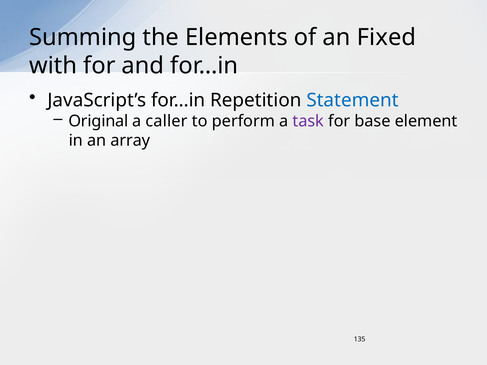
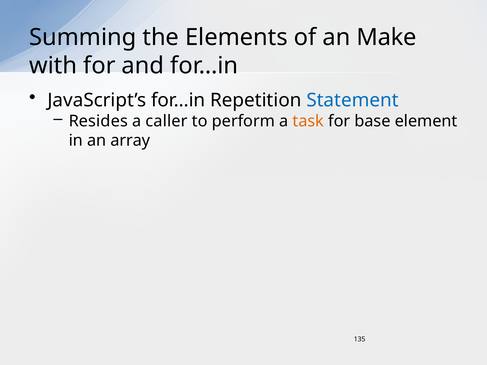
Fixed: Fixed -> Make
Original: Original -> Resides
task colour: purple -> orange
